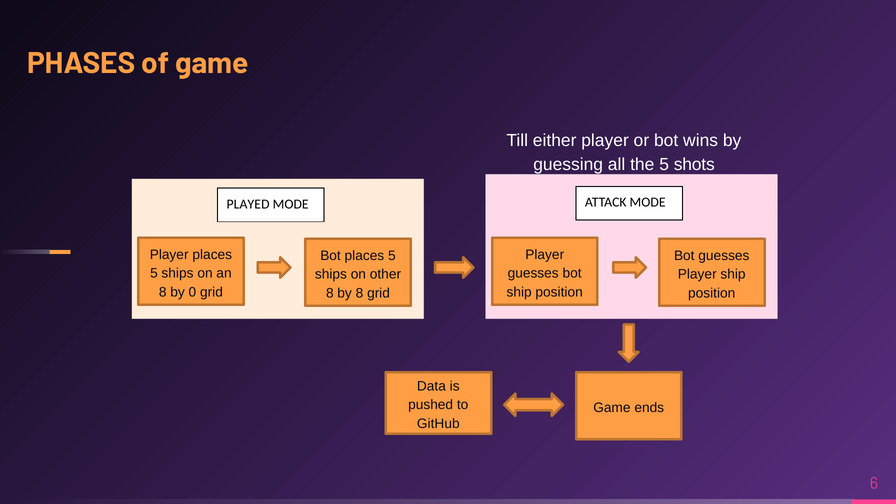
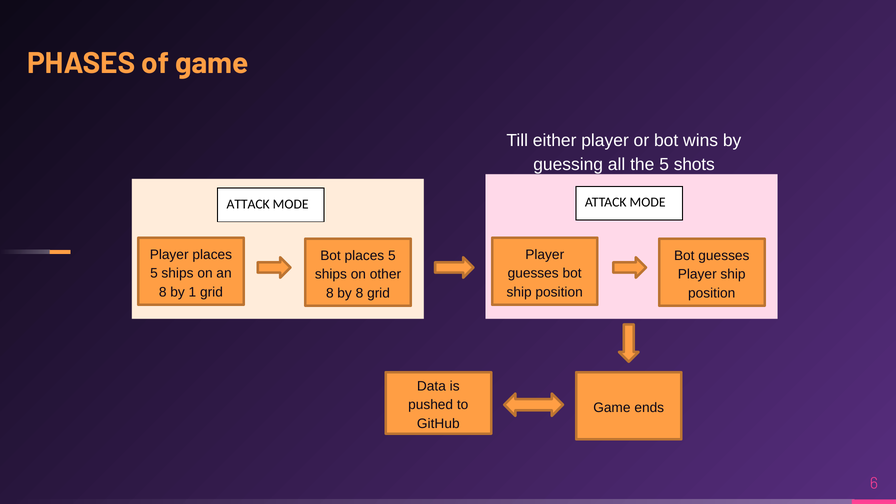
PLAYED at (248, 204): PLAYED -> ATTACK
0: 0 -> 1
